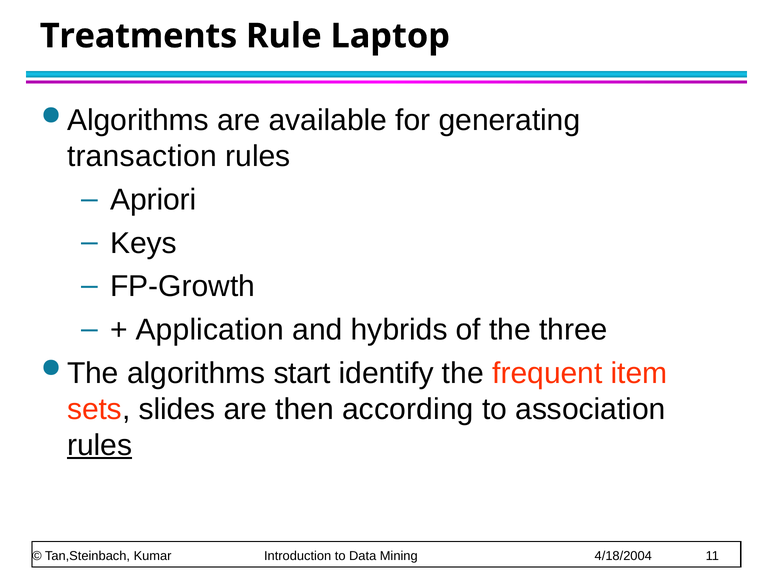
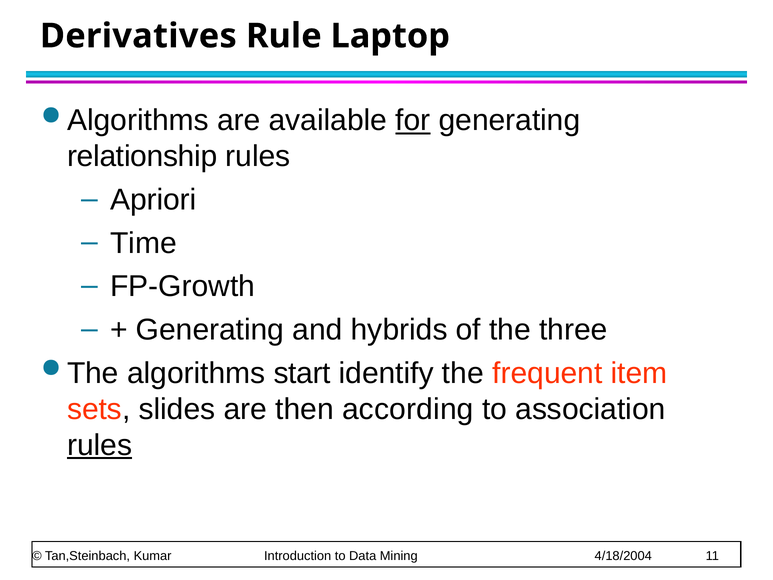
Treatments: Treatments -> Derivatives
for underline: none -> present
transaction: transaction -> relationship
Keys: Keys -> Time
Application at (210, 330): Application -> Generating
